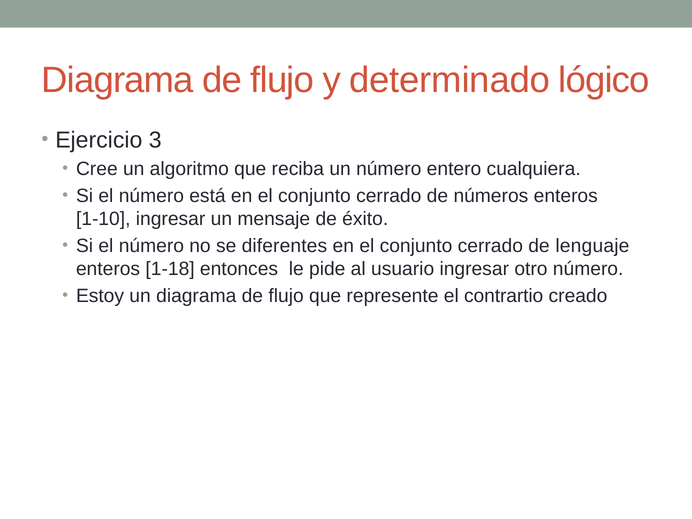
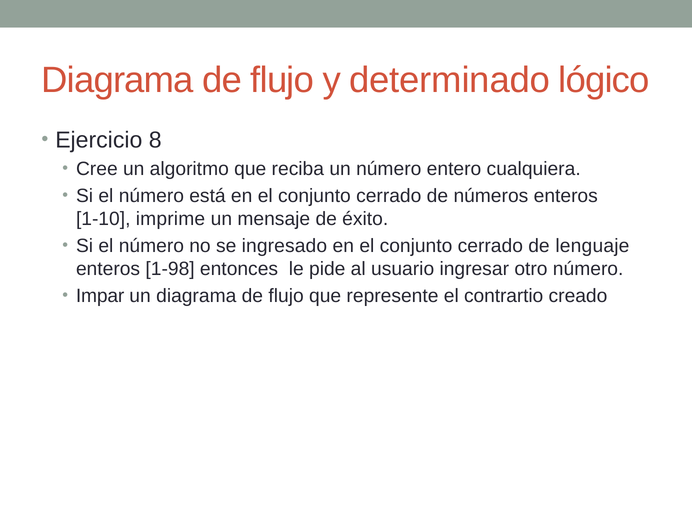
3: 3 -> 8
1-10 ingresar: ingresar -> imprime
diferentes: diferentes -> ingresado
1-18: 1-18 -> 1-98
Estoy: Estoy -> Impar
